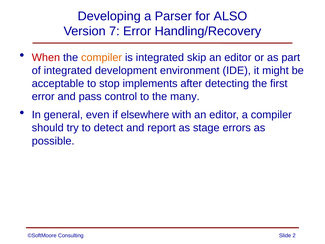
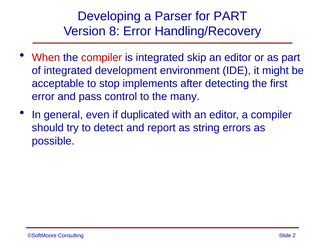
for ALSO: ALSO -> PART
7: 7 -> 8
compiler at (102, 57) colour: orange -> red
elsewhere: elsewhere -> duplicated
stage: stage -> string
